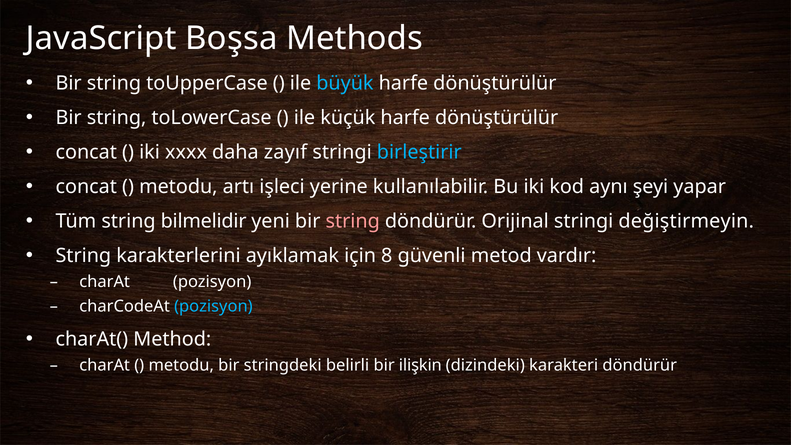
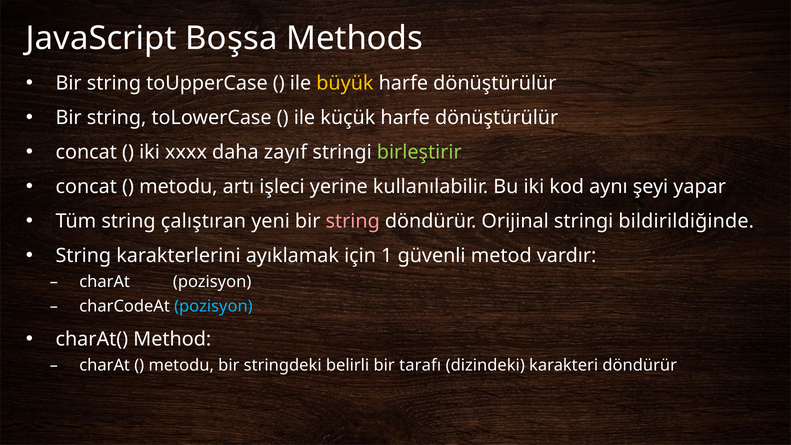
büyük colour: light blue -> yellow
birleştirir colour: light blue -> light green
bilmelidir: bilmelidir -> çalıştıran
değiştirmeyin: değiştirmeyin -> bildirildiğinde
8: 8 -> 1
ilişkin: ilişkin -> tarafı
